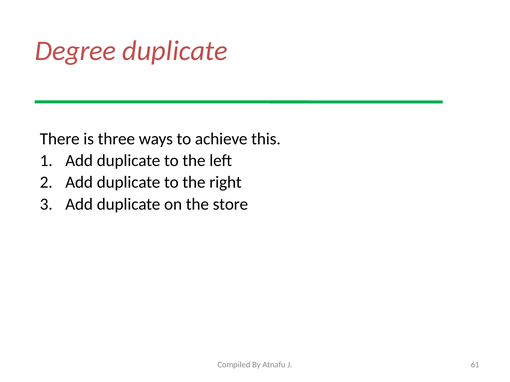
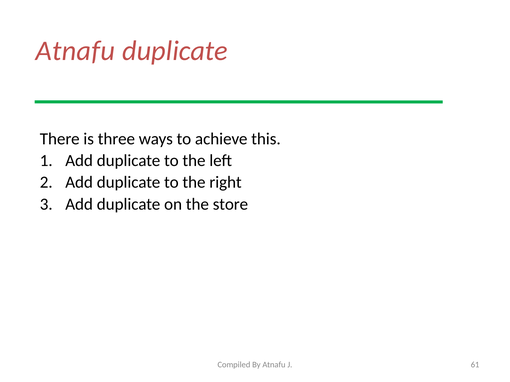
Degree at (75, 51): Degree -> Atnafu
